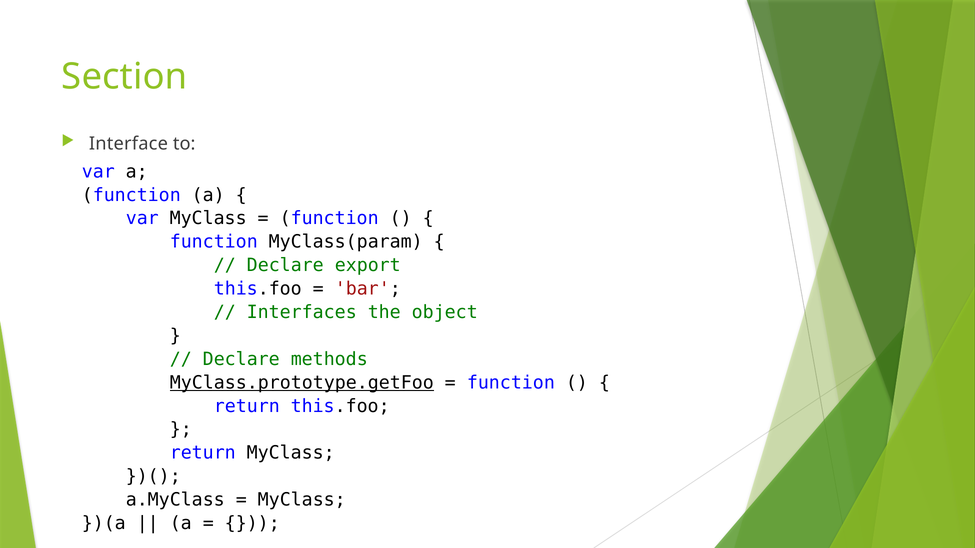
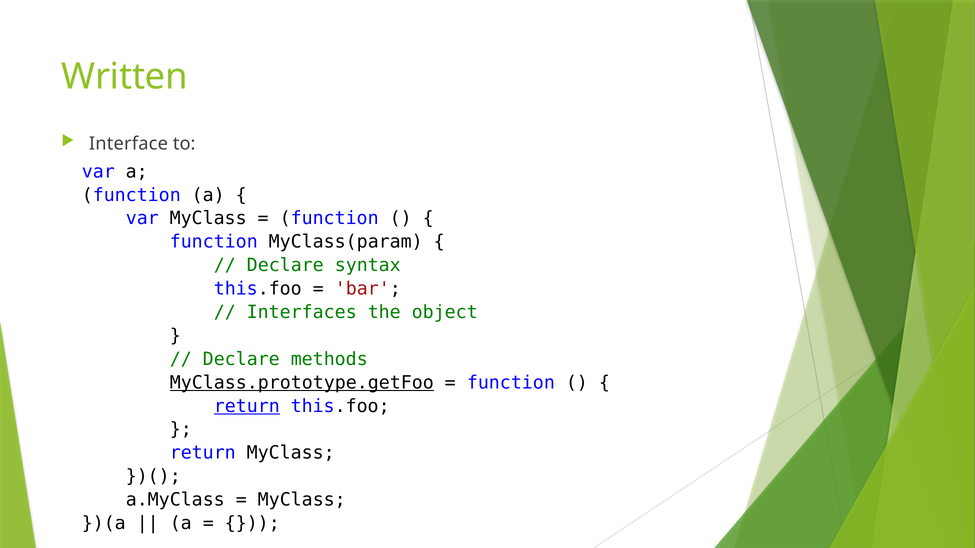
Section: Section -> Written
export: export -> syntax
return at (247, 406) underline: none -> present
